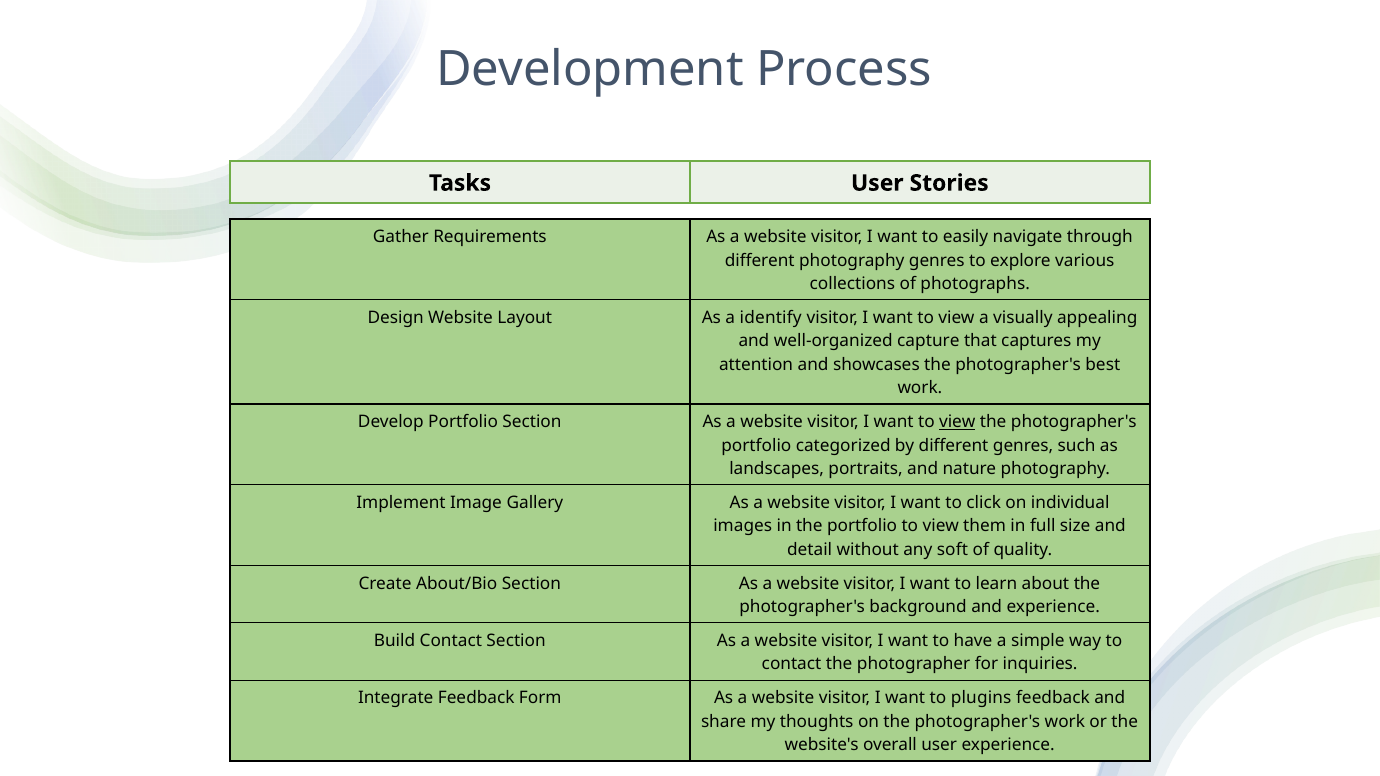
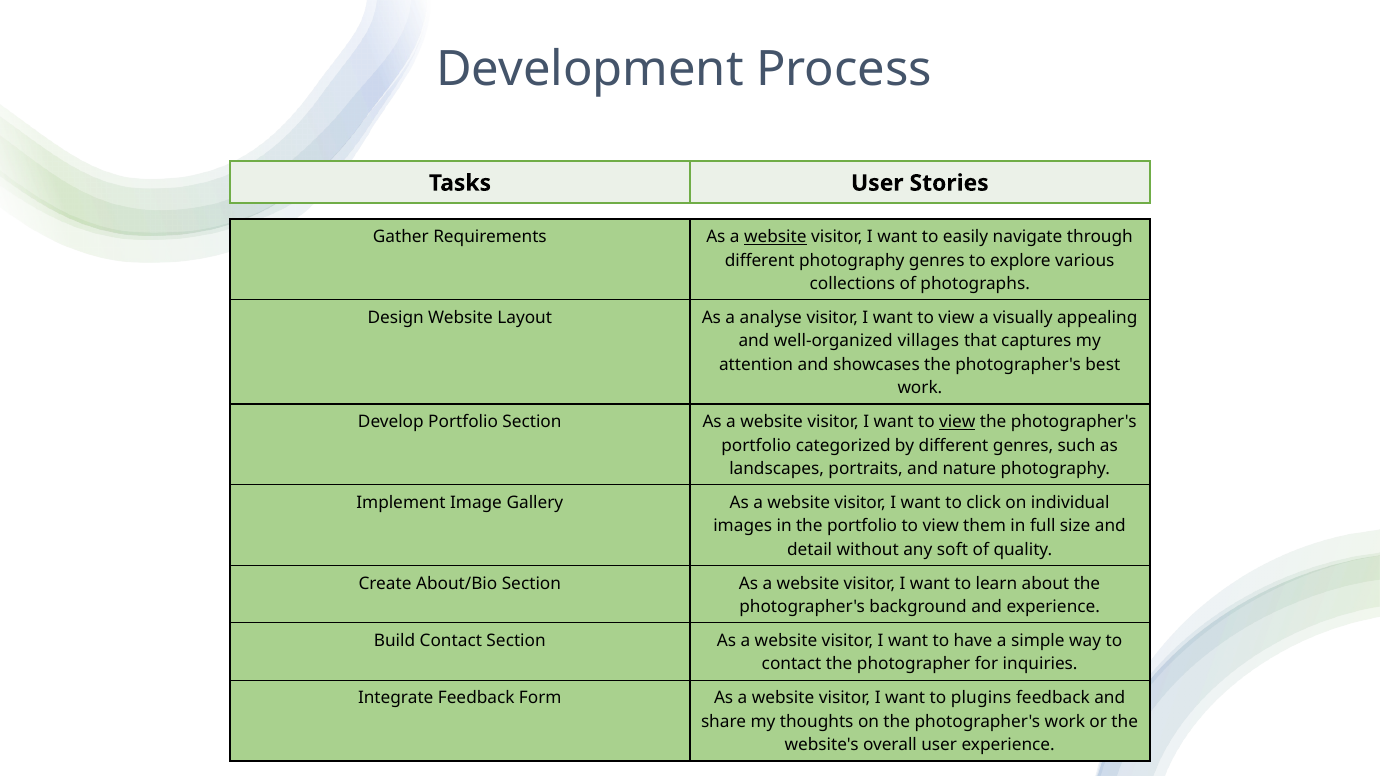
website at (775, 237) underline: none -> present
identify: identify -> analyse
capture: capture -> villages
